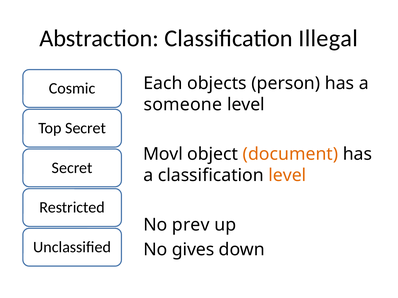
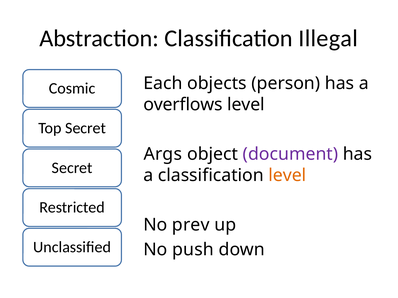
someone: someone -> overflows
Movl: Movl -> Args
document colour: orange -> purple
gives: gives -> push
